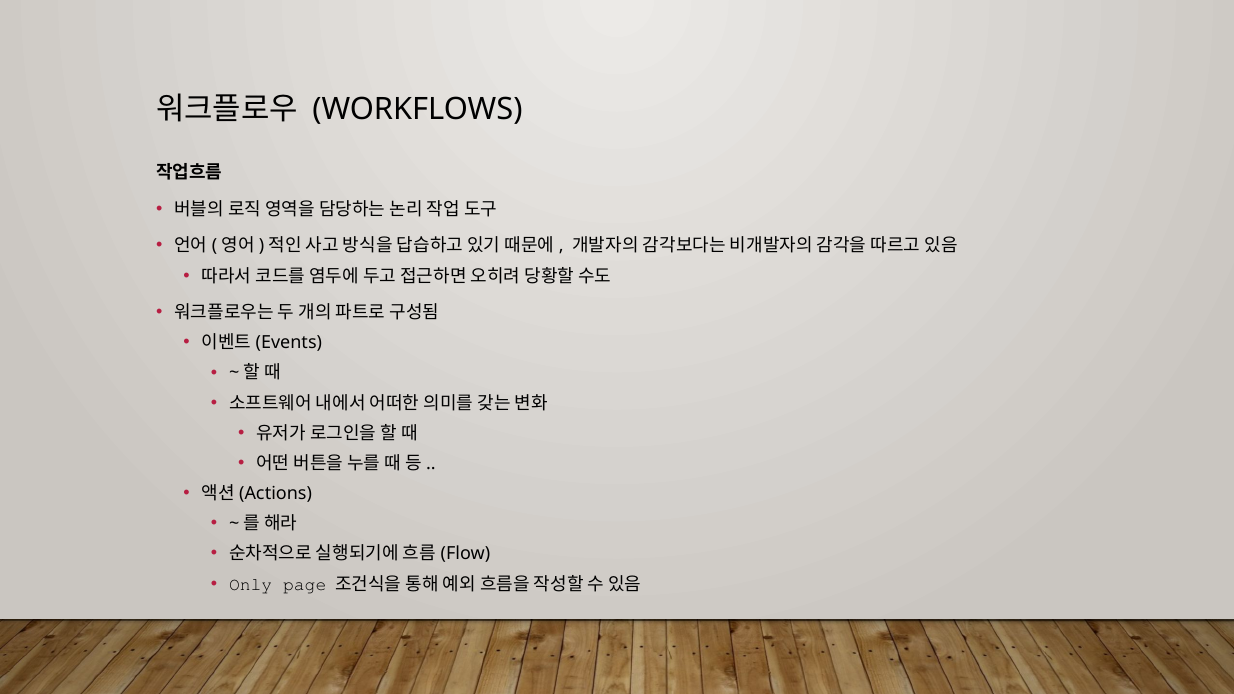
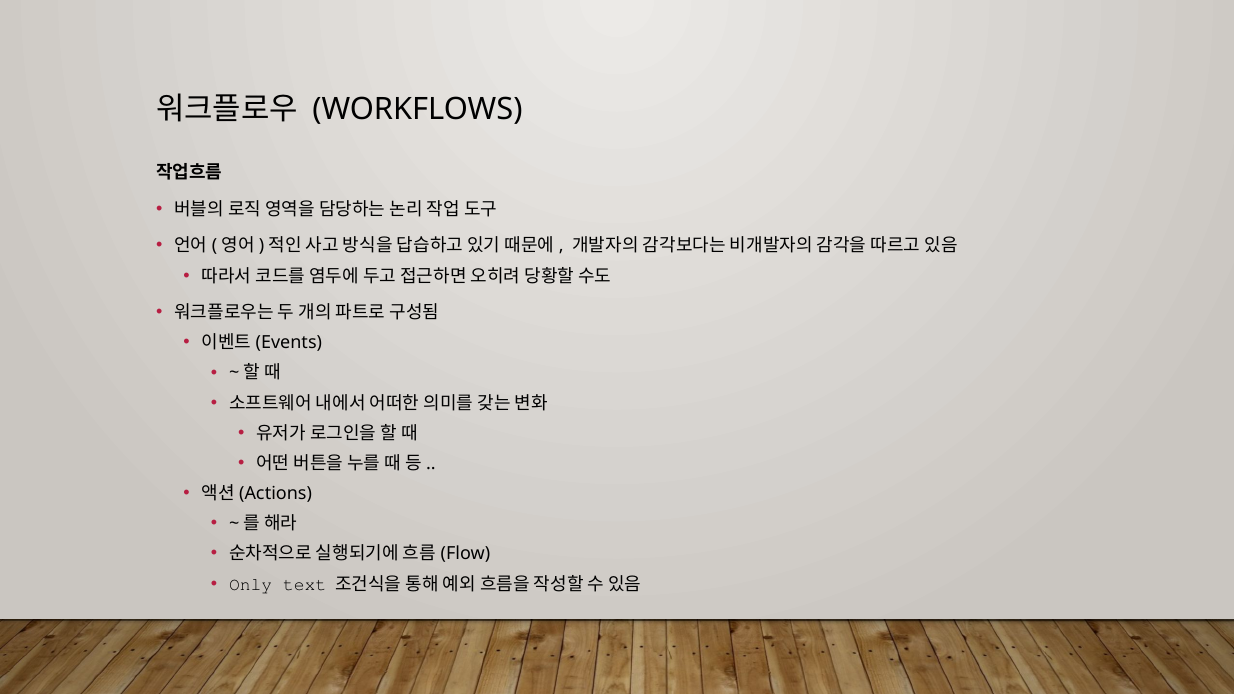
page: page -> text
